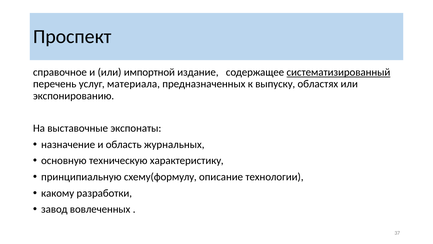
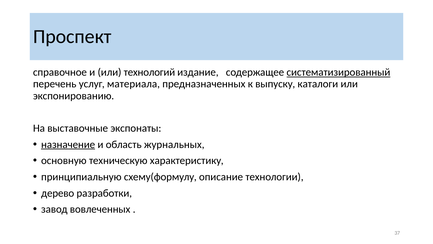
импортной: импортной -> технологий
областях: областях -> каталоги
назначение underline: none -> present
какому: какому -> дерево
